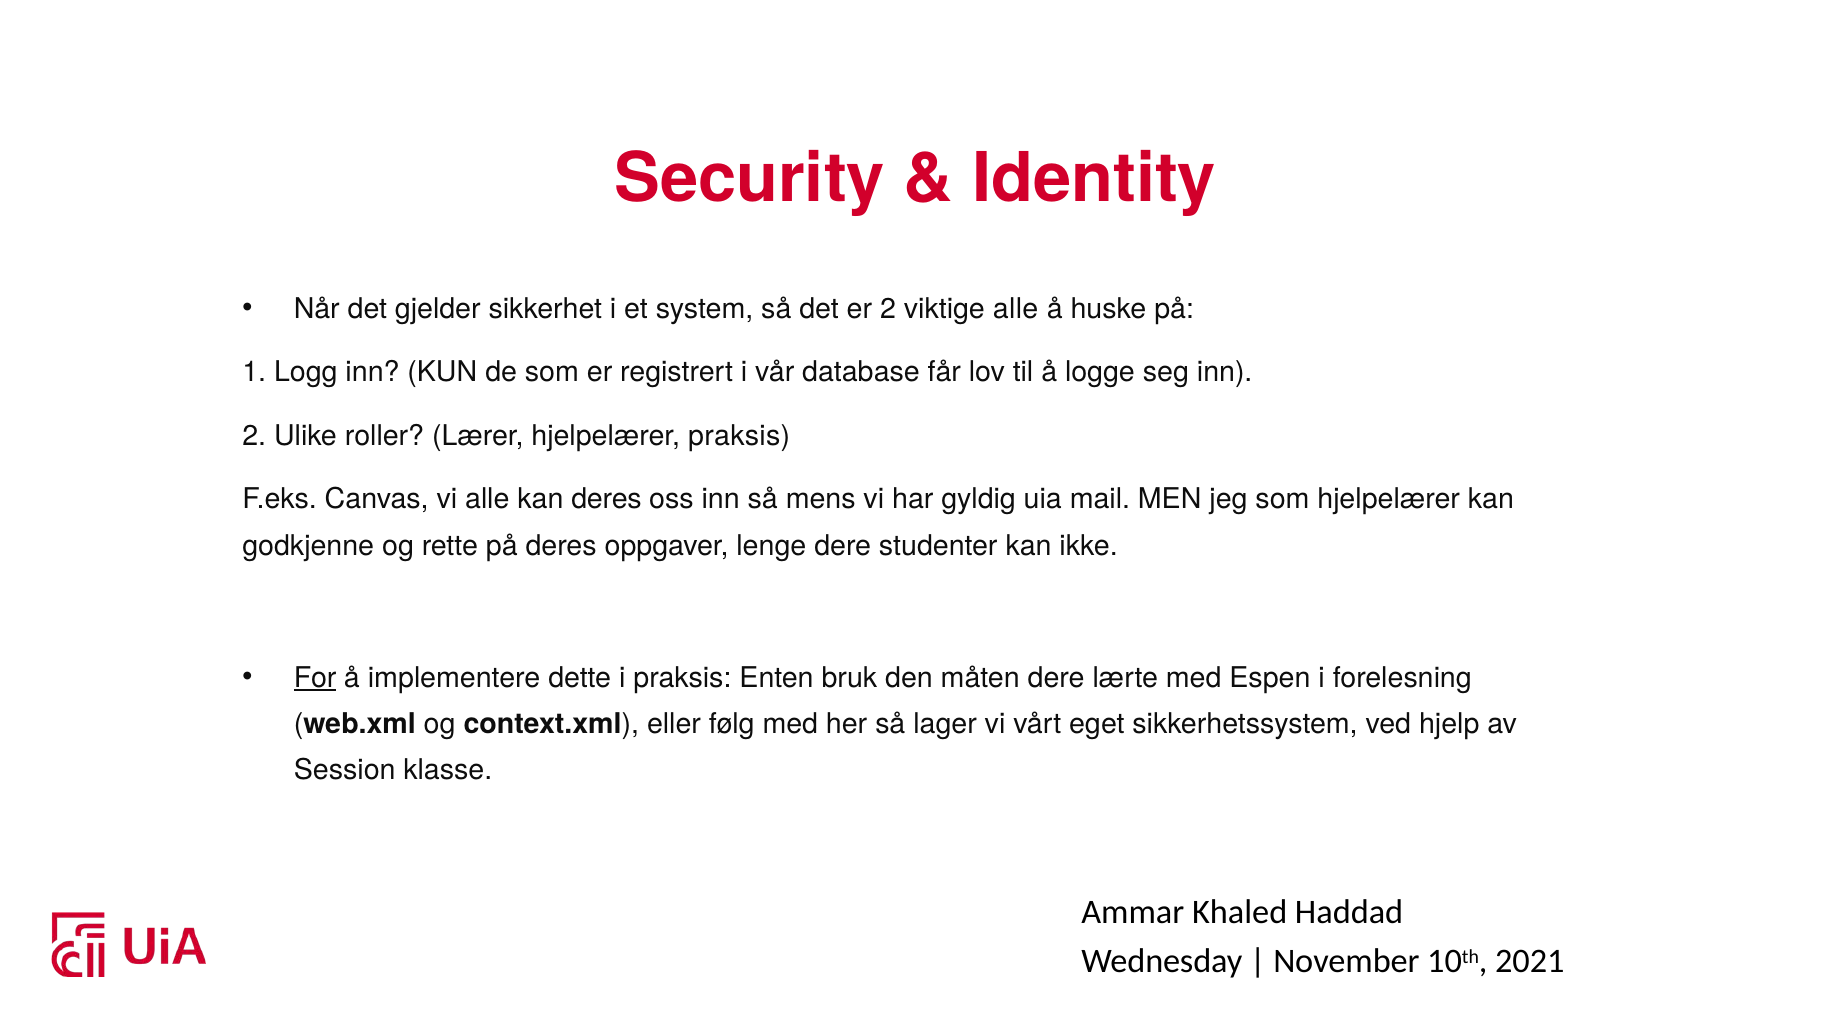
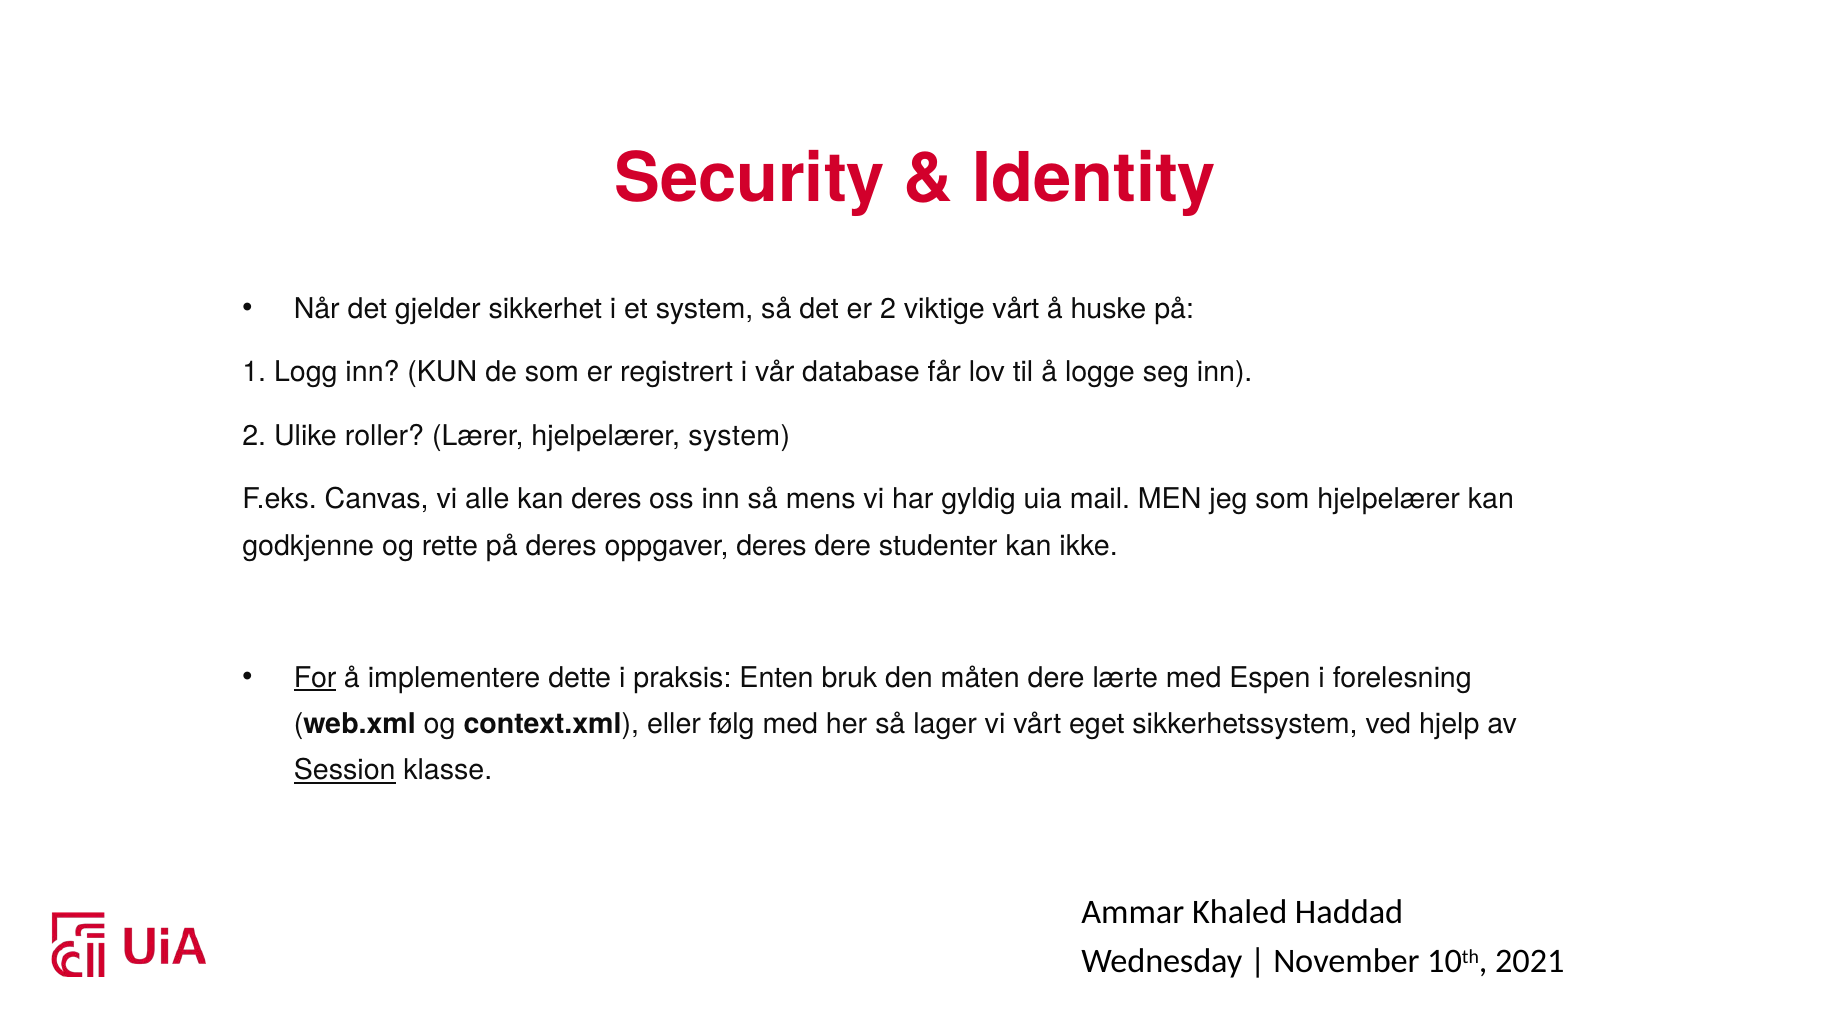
viktige alle: alle -> vårt
hjelpelærer praksis: praksis -> system
oppgaver lenge: lenge -> deres
Session underline: none -> present
